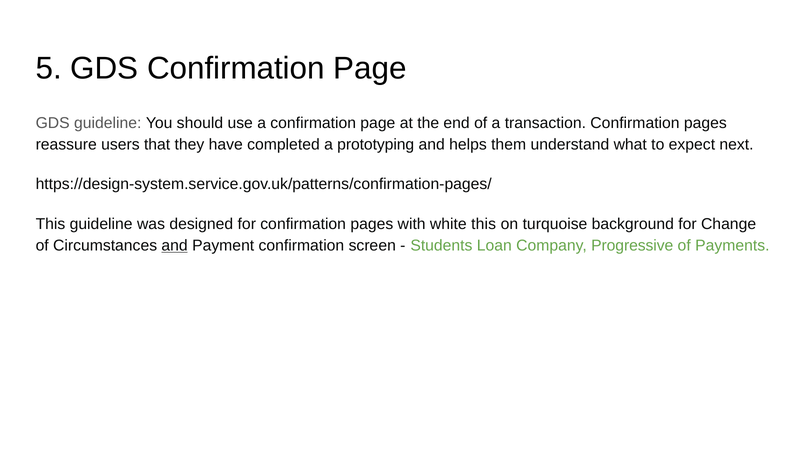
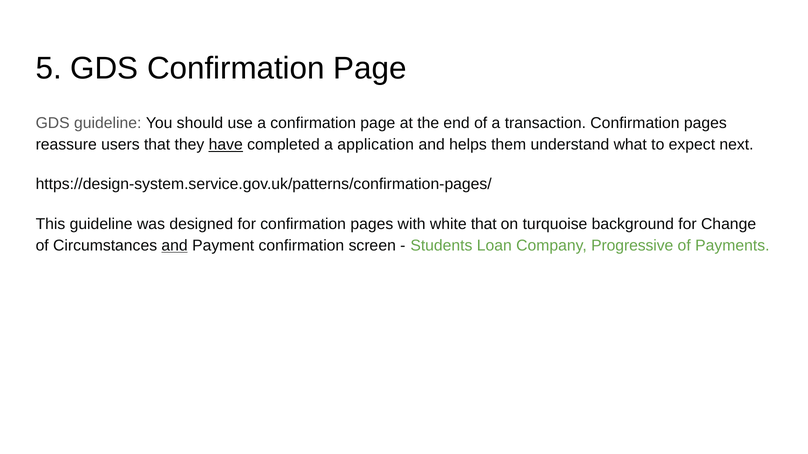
have underline: none -> present
prototyping: prototyping -> application
white this: this -> that
